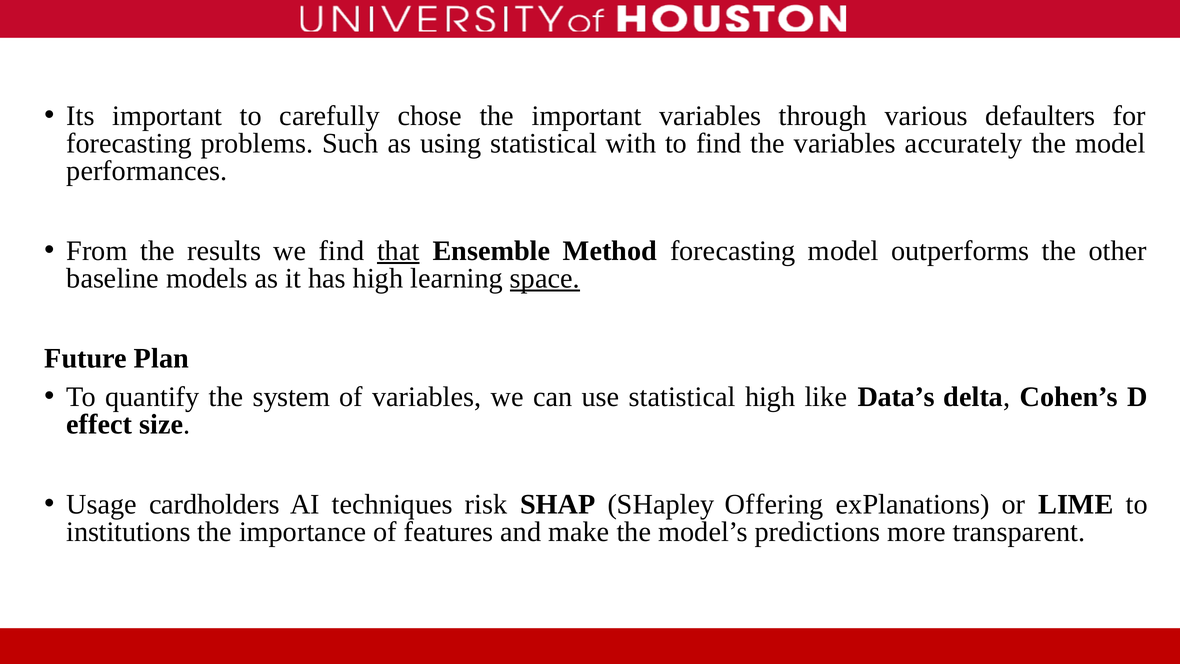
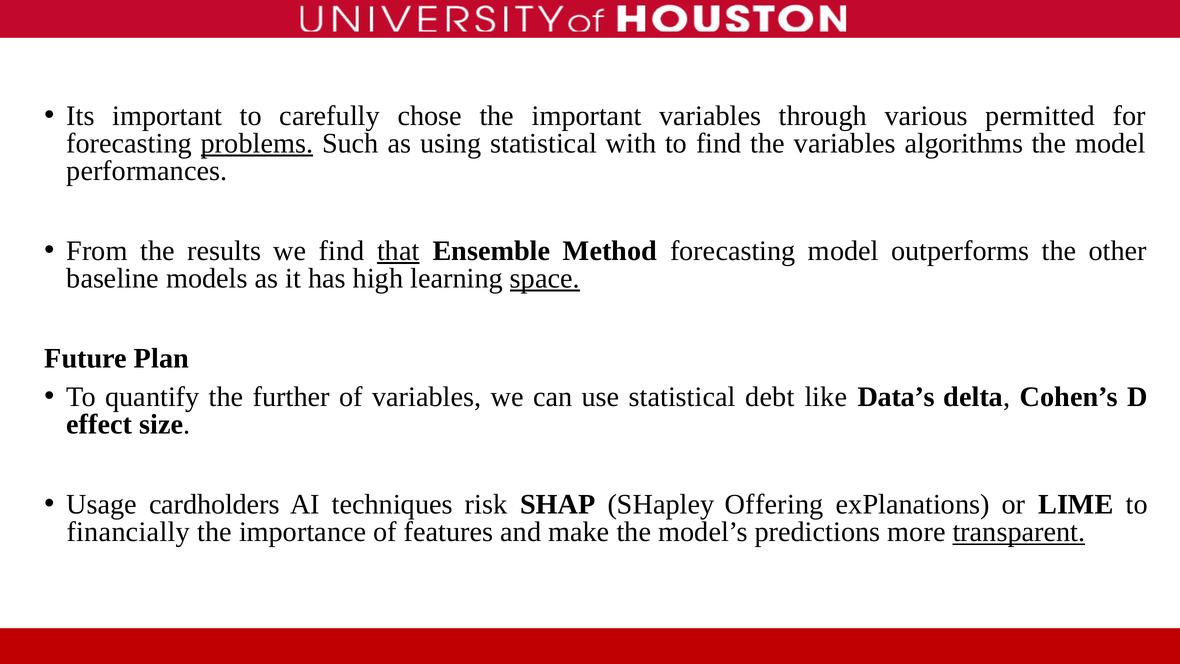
defaulters: defaulters -> permitted
problems underline: none -> present
accurately: accurately -> algorithms
system: system -> further
statistical high: high -> debt
institutions: institutions -> financially
transparent underline: none -> present
